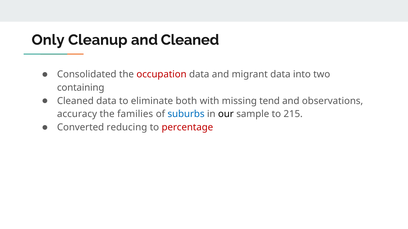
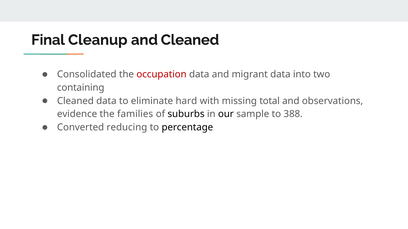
Only: Only -> Final
both: both -> hard
tend: tend -> total
accuracy: accuracy -> evidence
suburbs colour: blue -> black
215: 215 -> 388
percentage colour: red -> black
